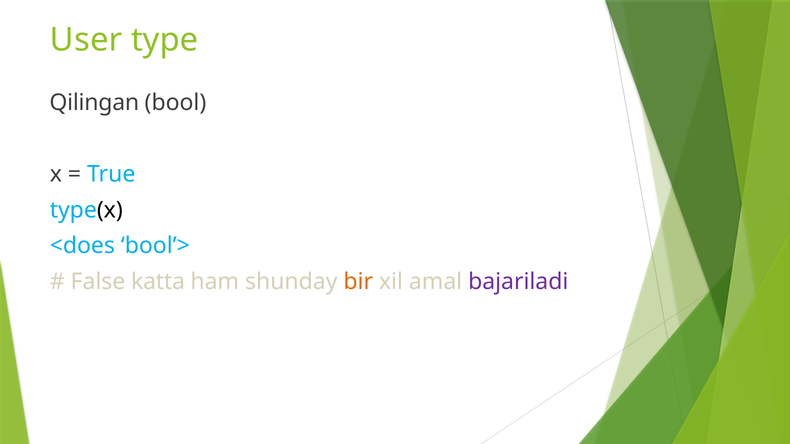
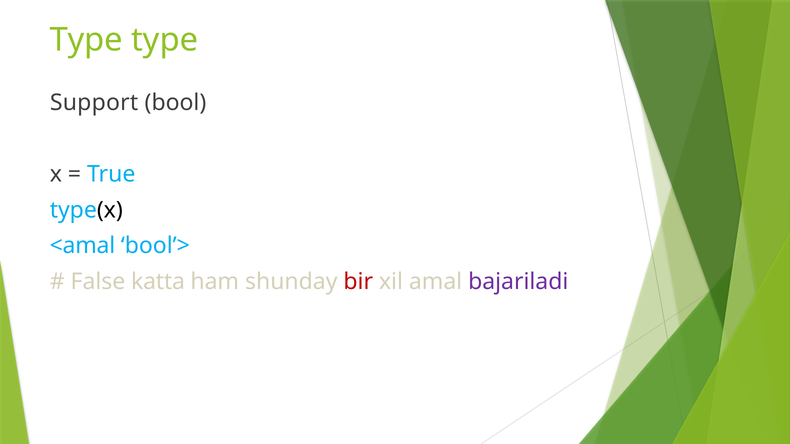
User at (86, 40): User -> Type
Qilingan: Qilingan -> Support
<does: <does -> <amal
bir colour: orange -> red
